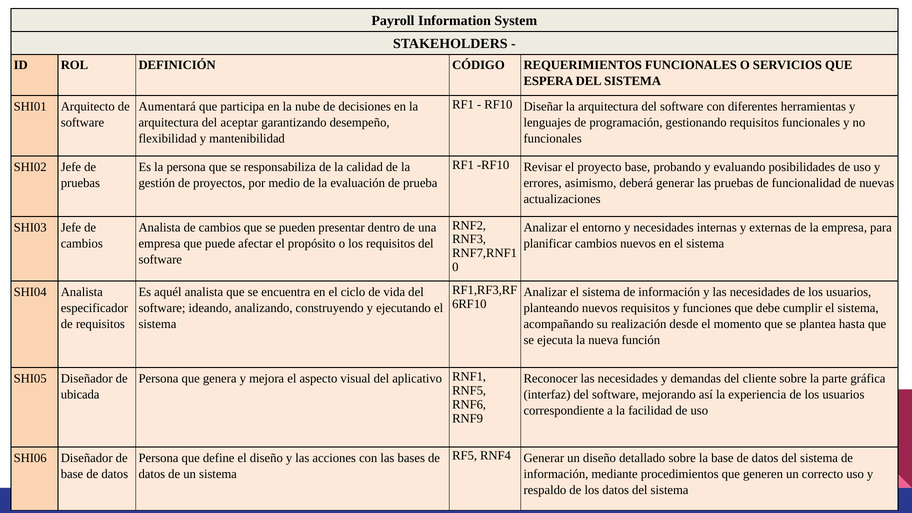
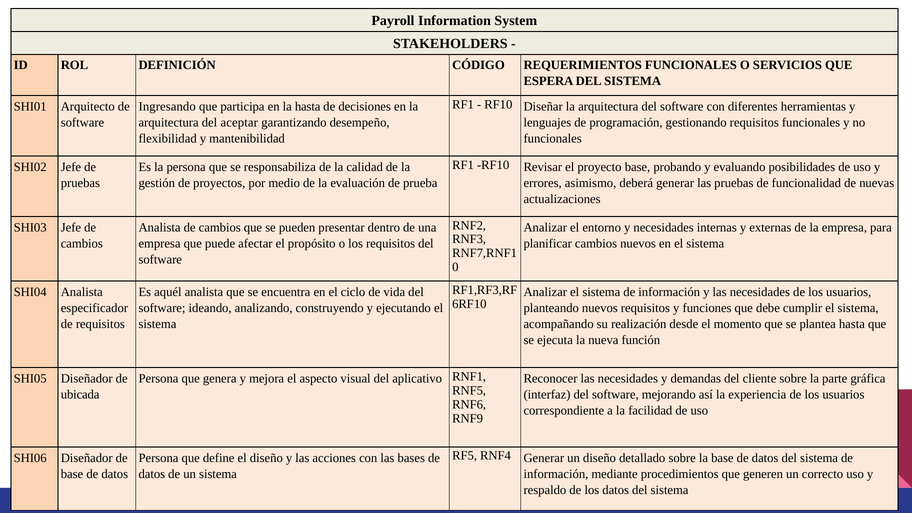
Aumentará: Aumentará -> Ingresando
la nube: nube -> hasta
